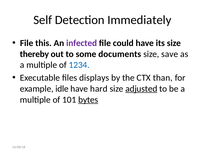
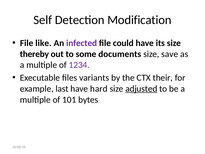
Immediately: Immediately -> Modification
this: this -> like
1234 colour: blue -> purple
displays: displays -> variants
than: than -> their
idle: idle -> last
bytes underline: present -> none
